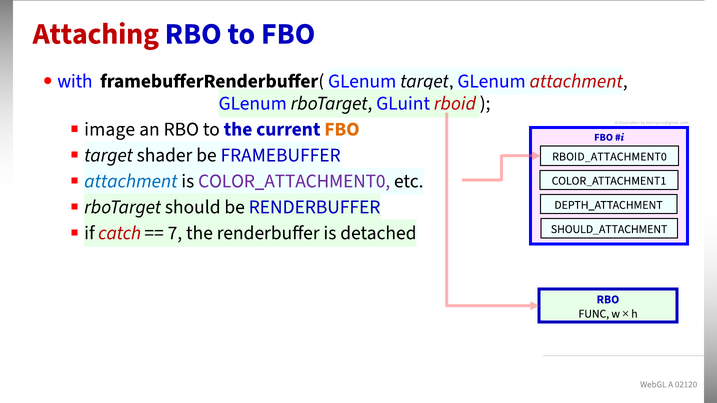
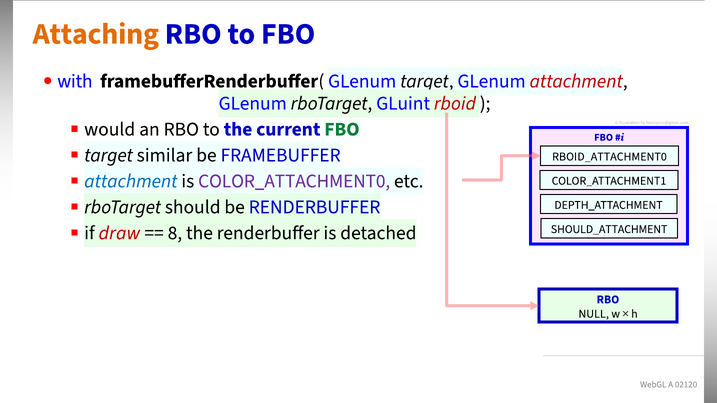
Attaching colour: red -> orange
image: image -> would
FBO at (342, 129) colour: orange -> green
shader: shader -> similar
catch: catch -> draw
7: 7 -> 8
FUNC: FUNC -> NULL
